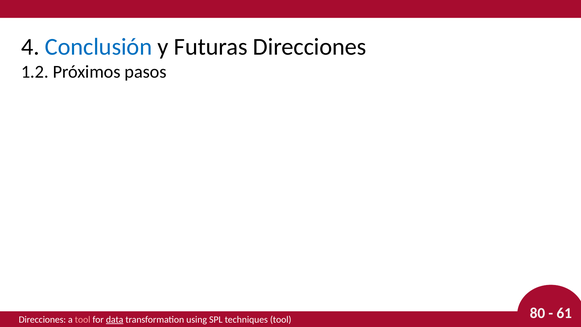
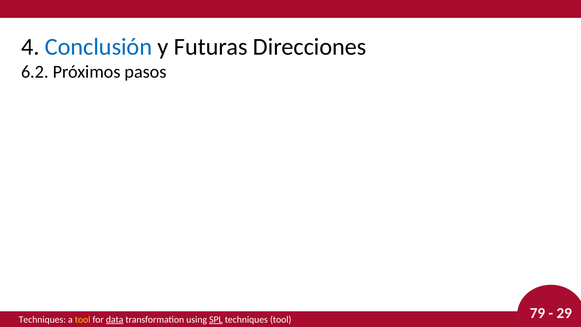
1.2: 1.2 -> 6.2
Direcciones at (42, 319): Direcciones -> Techniques
tool at (83, 319) colour: pink -> yellow
SPL underline: none -> present
80: 80 -> 79
61: 61 -> 29
